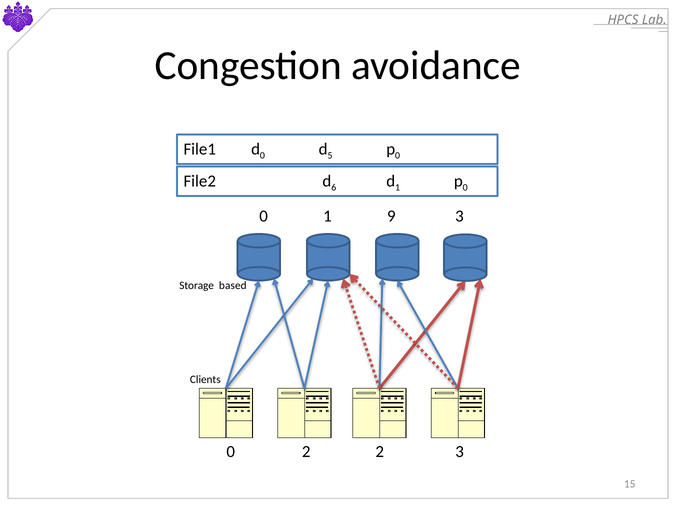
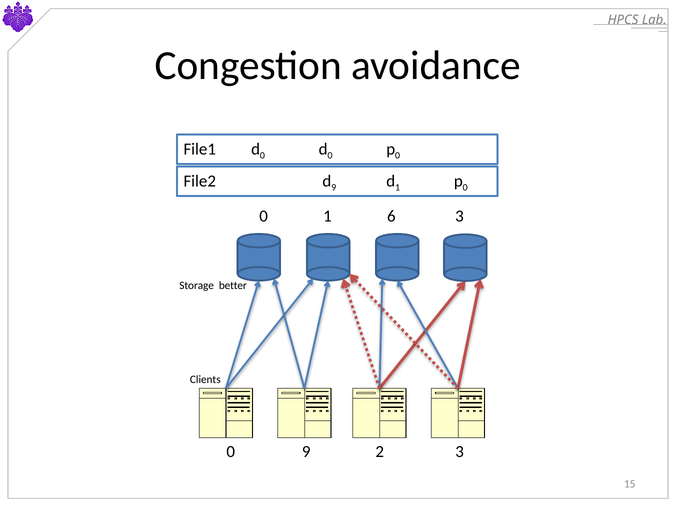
5 at (330, 156): 5 -> 0
6 at (334, 188): 6 -> 9
9: 9 -> 6
based: based -> better
0 2: 2 -> 9
